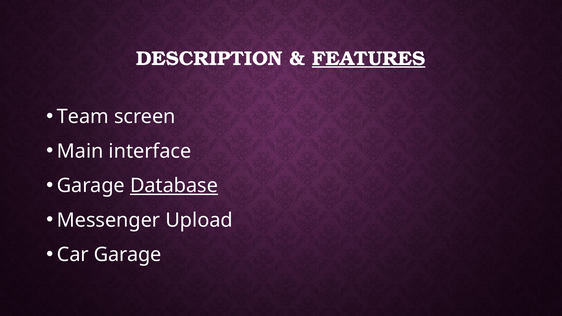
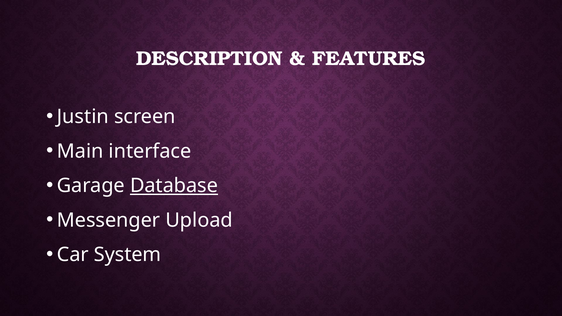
FEATURES underline: present -> none
Team: Team -> Justin
Car Garage: Garage -> System
